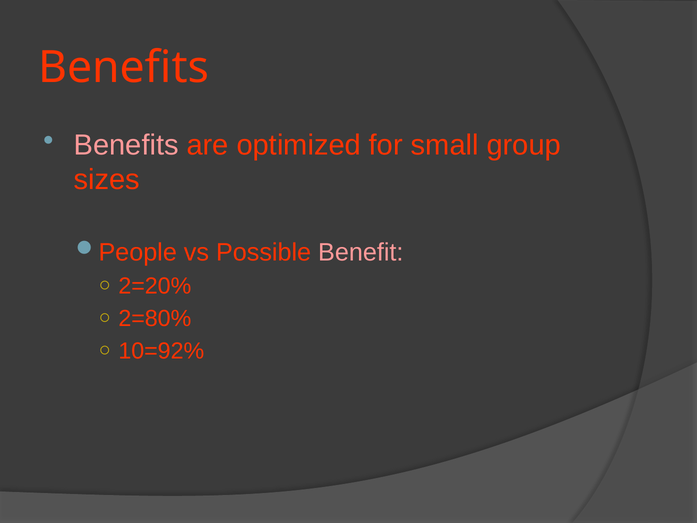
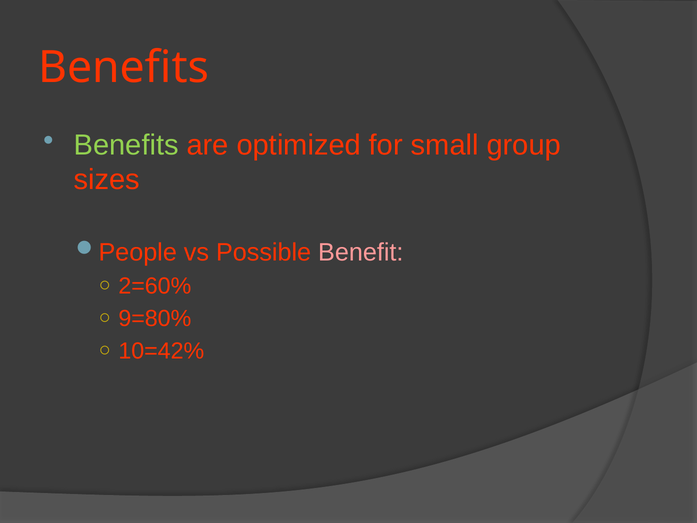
Benefits at (126, 145) colour: pink -> light green
2=20%: 2=20% -> 2=60%
2=80%: 2=80% -> 9=80%
10=92%: 10=92% -> 10=42%
